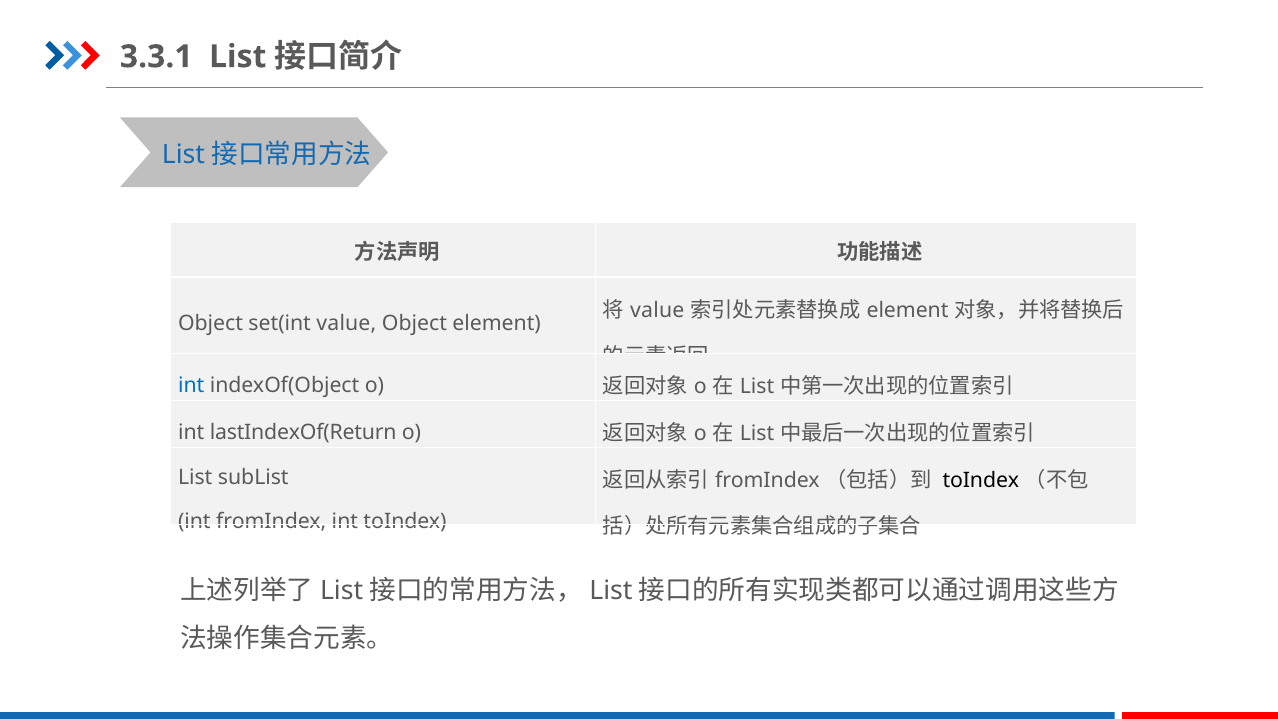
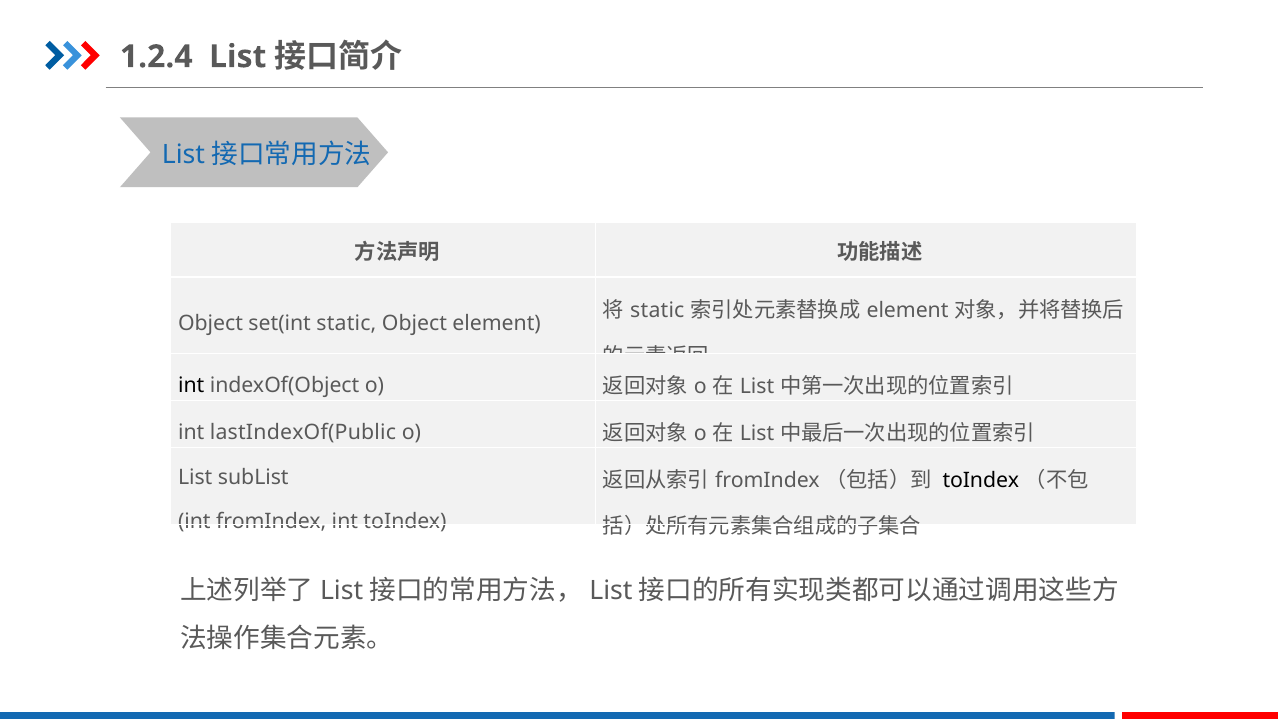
3.3.1: 3.3.1 -> 1.2.4
value at (657, 310): value -> static
set(int value: value -> static
int at (191, 386) colour: blue -> black
lastIndexOf(Return: lastIndexOf(Return -> lastIndexOf(Public
